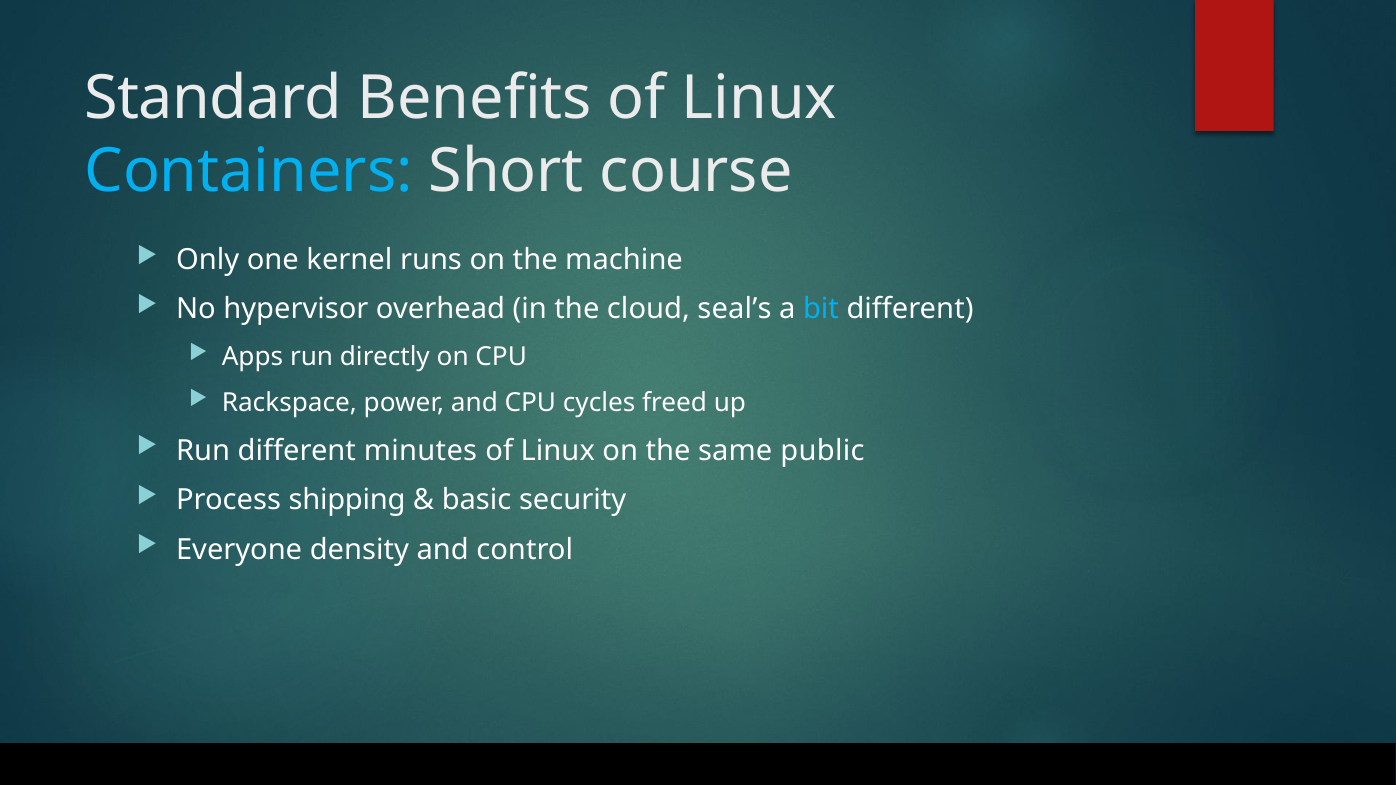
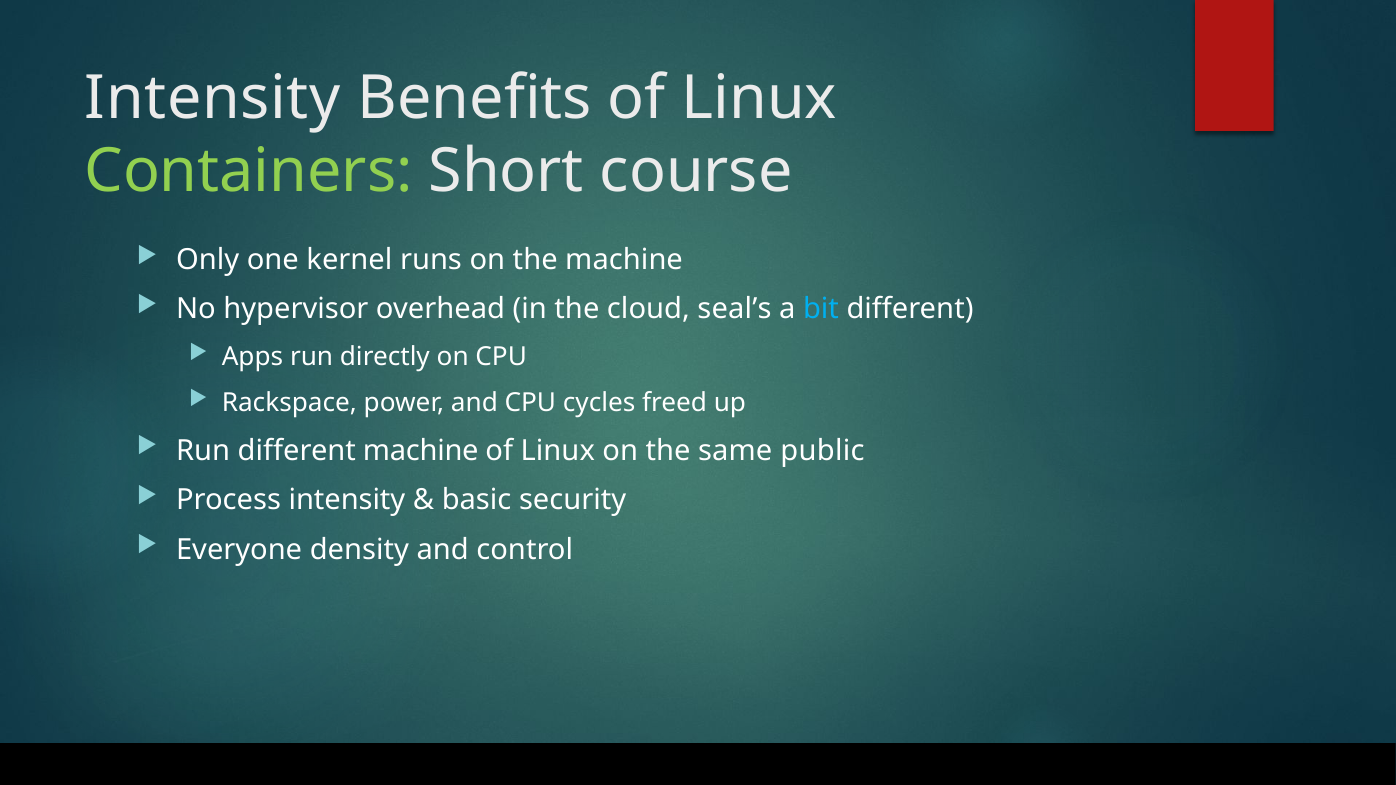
Standard at (213, 98): Standard -> Intensity
Containers colour: light blue -> light green
different minutes: minutes -> machine
Process shipping: shipping -> intensity
